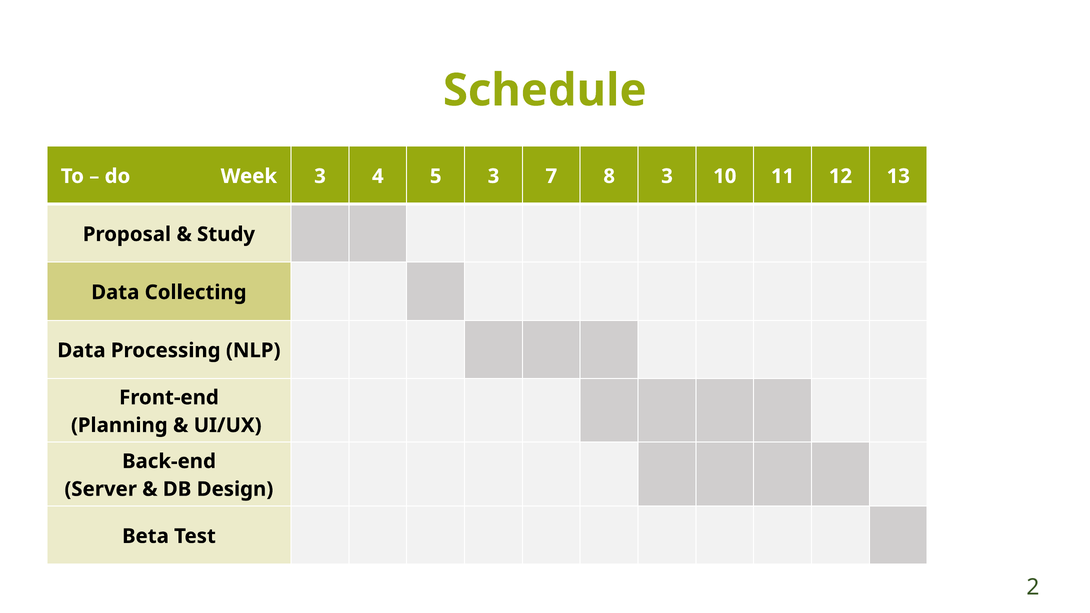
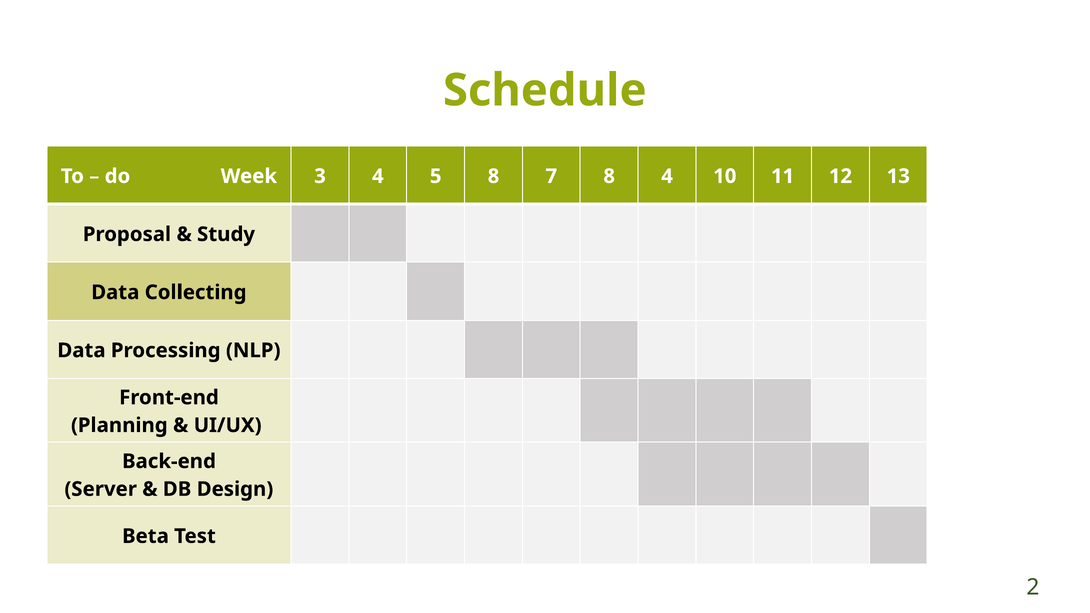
5 3: 3 -> 8
8 3: 3 -> 4
